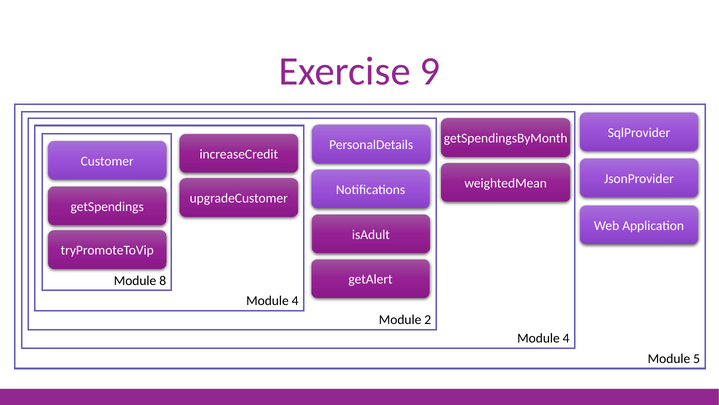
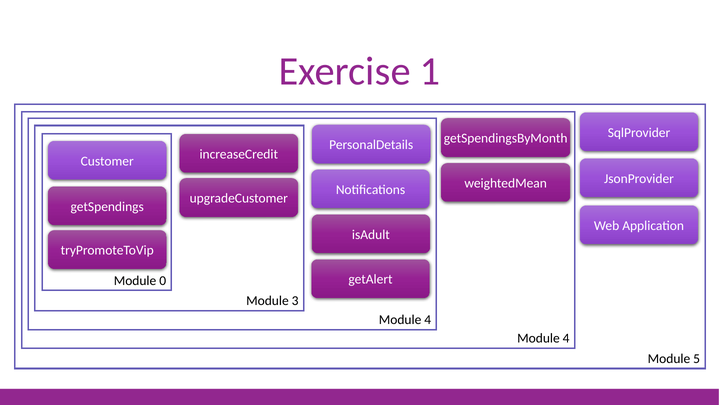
9: 9 -> 1
8: 8 -> 0
4 at (295, 301): 4 -> 3
2 at (428, 320): 2 -> 4
